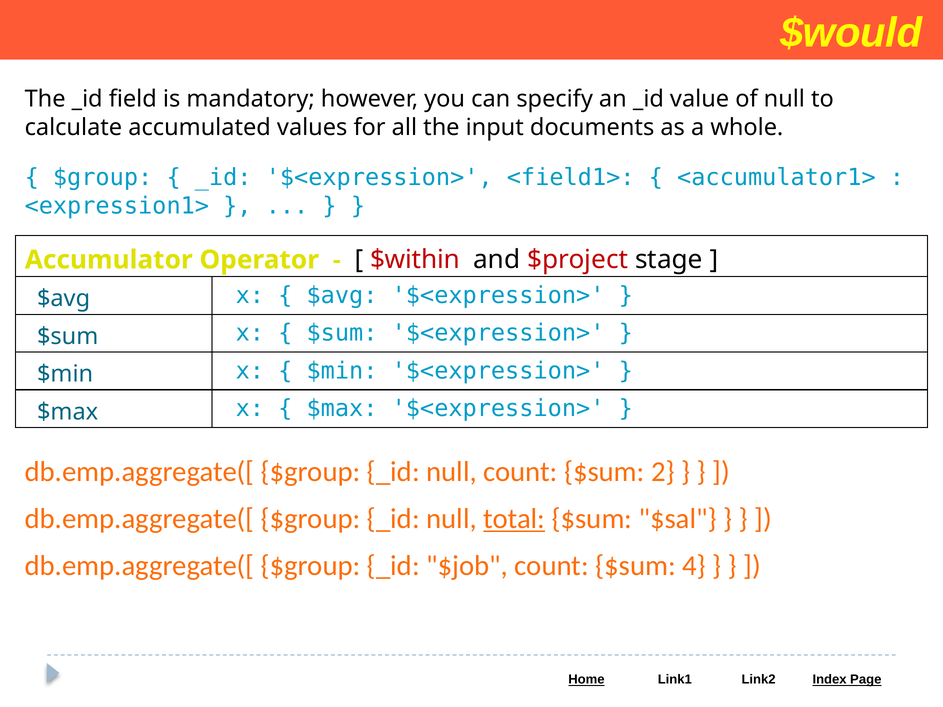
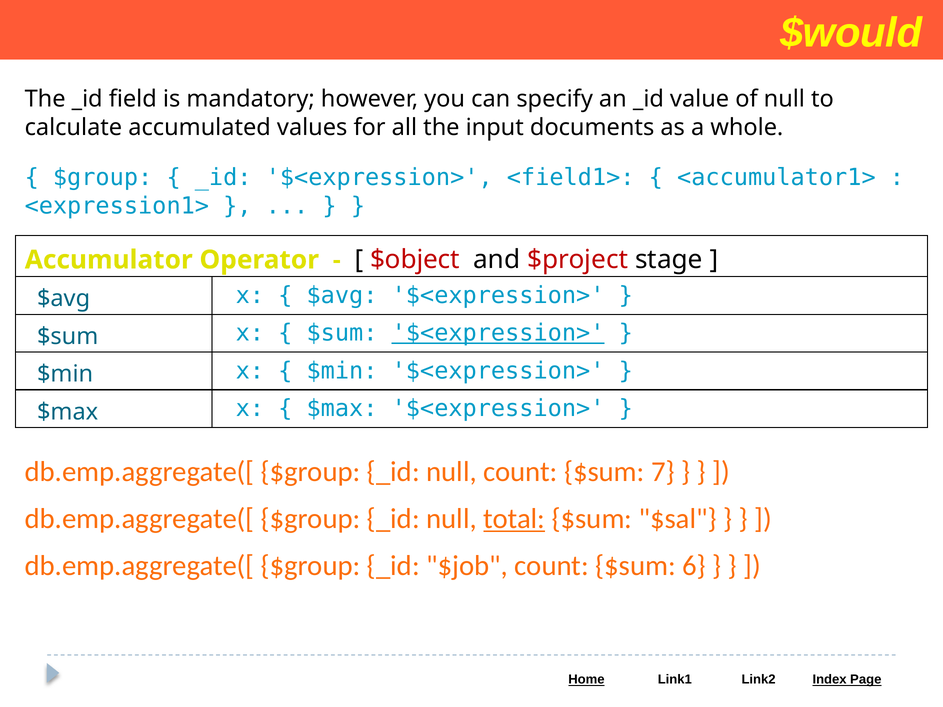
$within: $within -> $object
$<expression> at (498, 333) underline: none -> present
2: 2 -> 7
4: 4 -> 6
